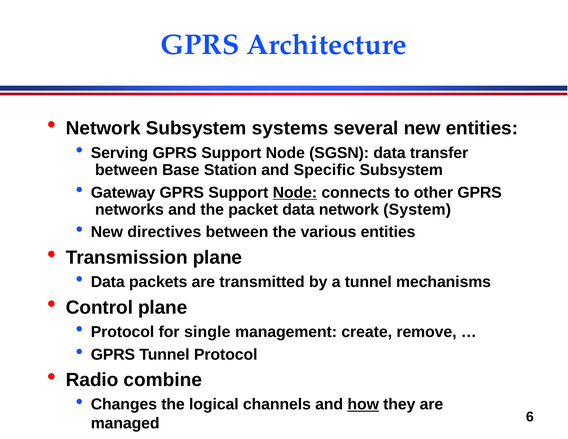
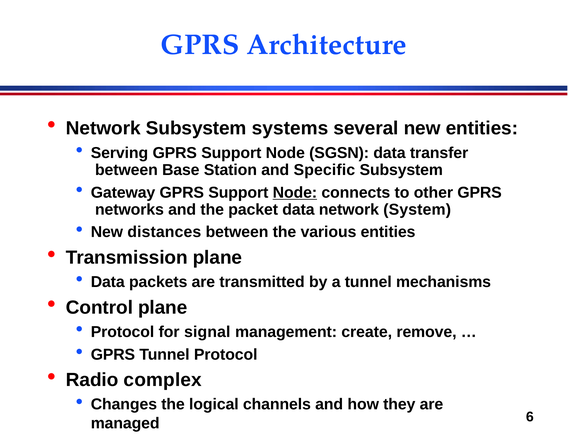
directives: directives -> distances
single: single -> signal
combine: combine -> complex
how underline: present -> none
